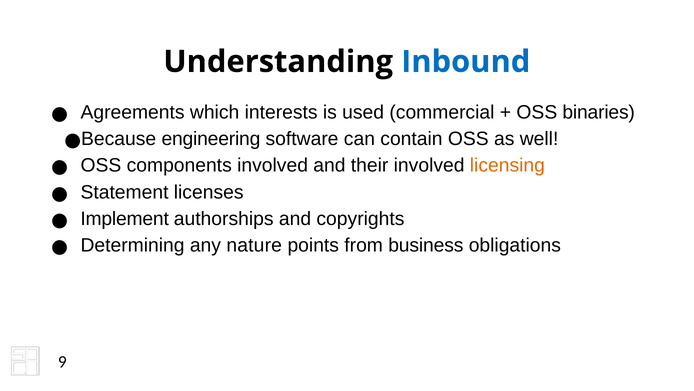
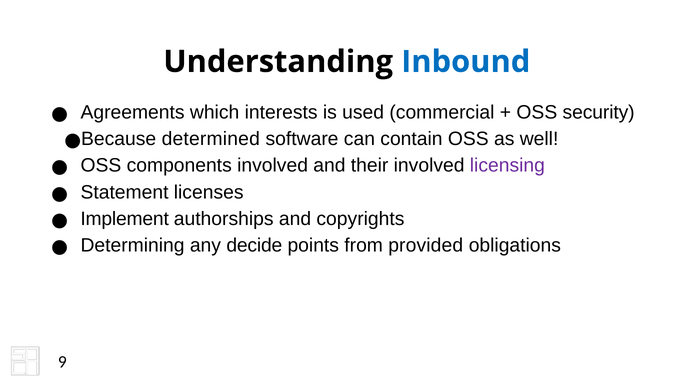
binaries: binaries -> security
engineering: engineering -> determined
licensing colour: orange -> purple
nature: nature -> decide
business: business -> provided
